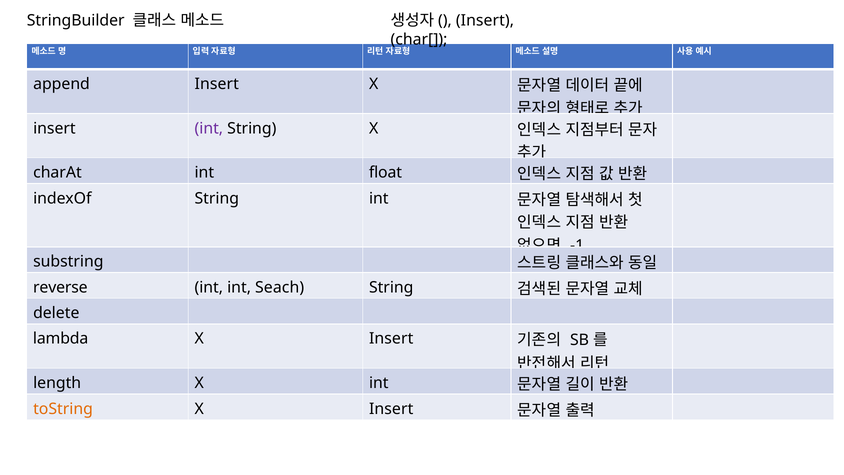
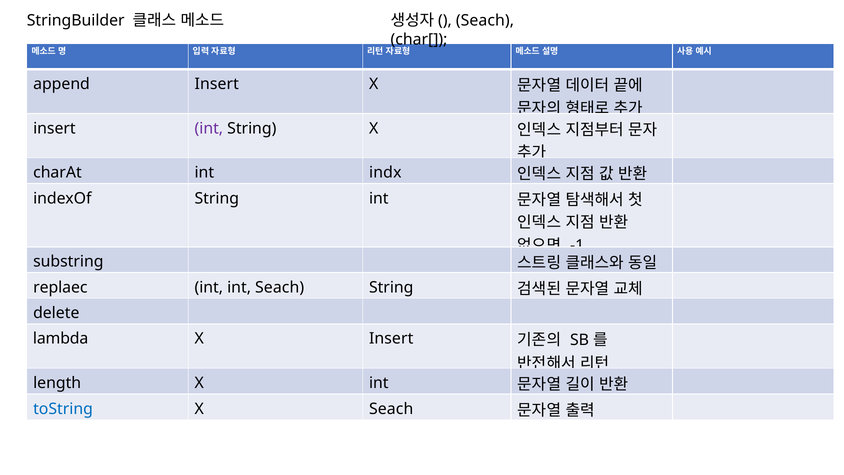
Insert at (485, 21): Insert -> Seach
float: float -> indx
reverse: reverse -> replaec
toString colour: orange -> blue
Insert at (391, 409): Insert -> Seach
